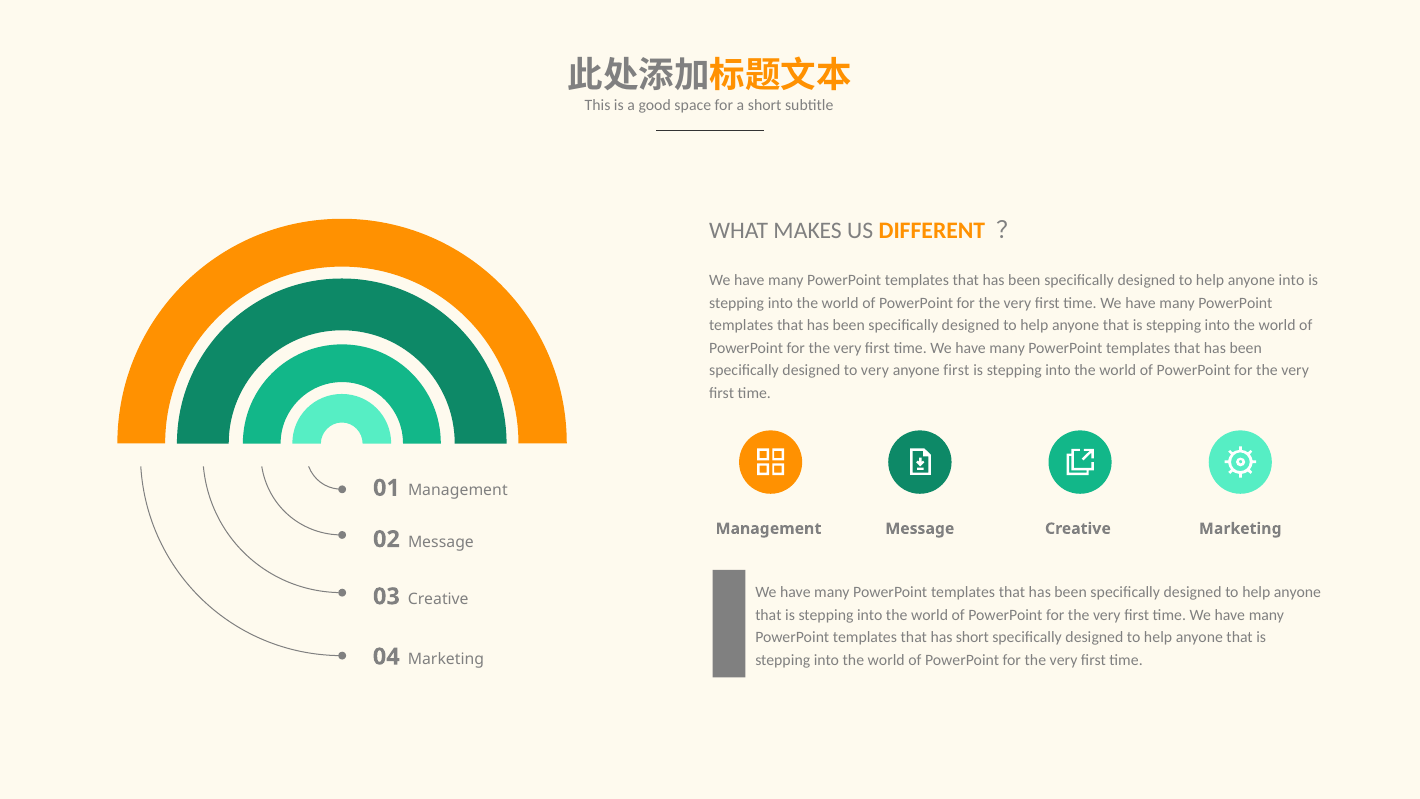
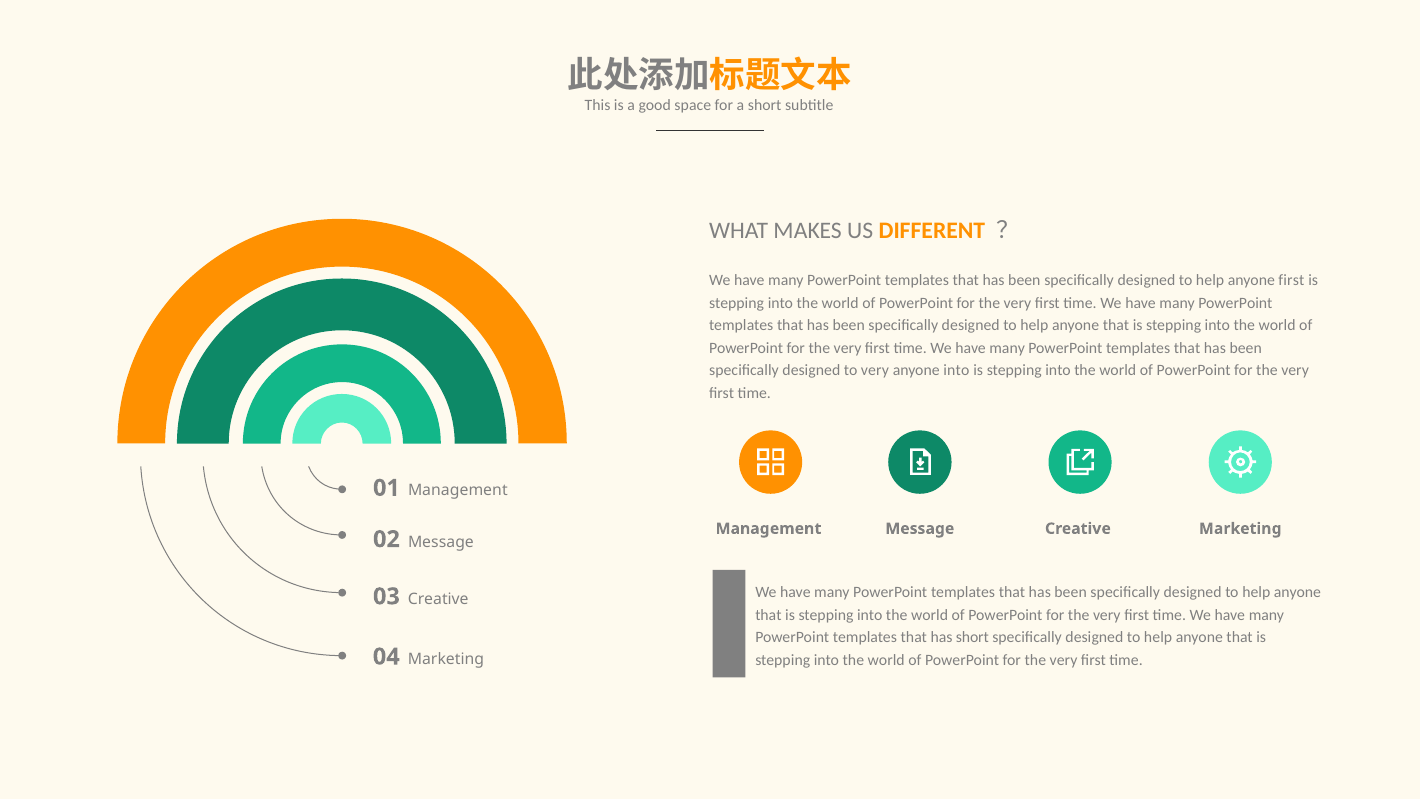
anyone into: into -> first
anyone first: first -> into
